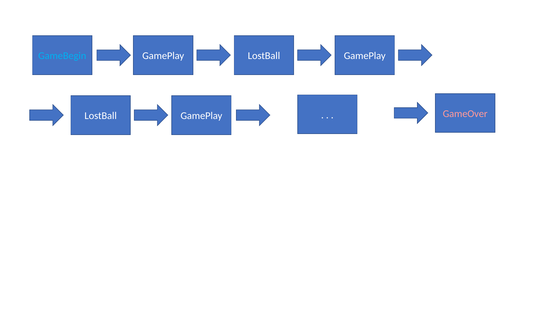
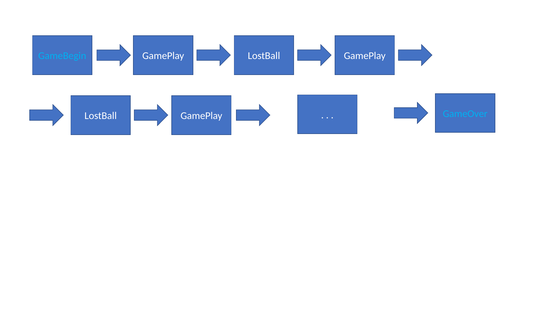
GameOver colour: pink -> light blue
